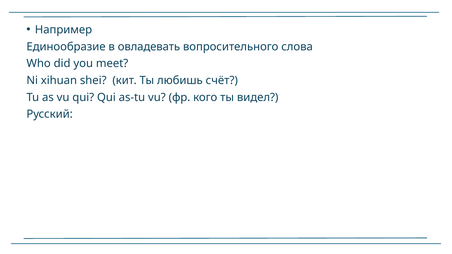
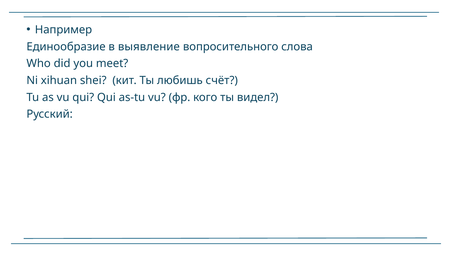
овладевать: овладевать -> выявление
